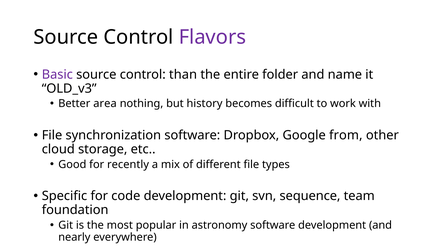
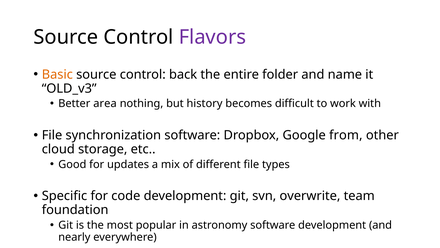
Basic colour: purple -> orange
than: than -> back
recently: recently -> updates
sequence: sequence -> overwrite
